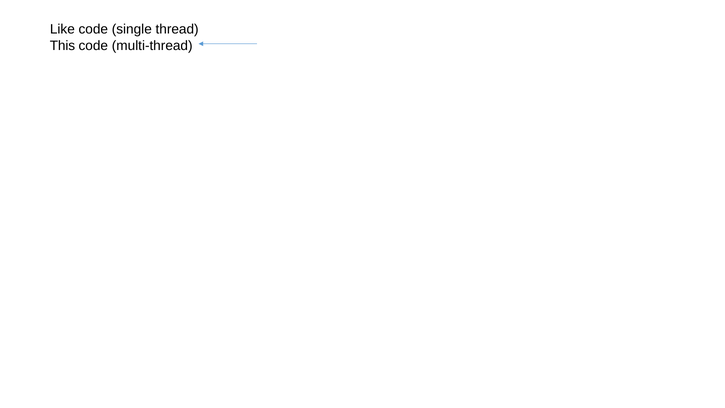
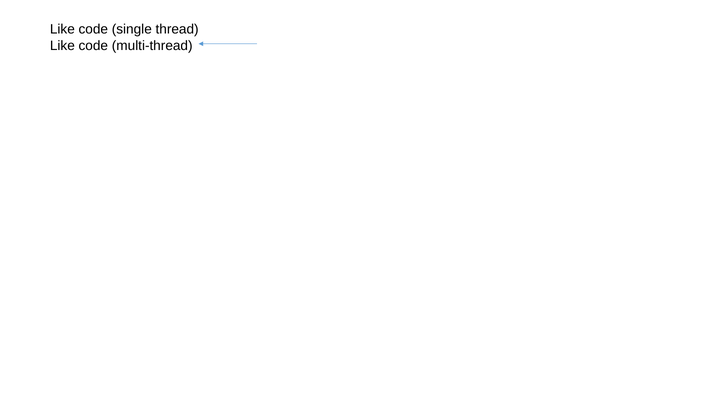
This at (62, 46): This -> Like
